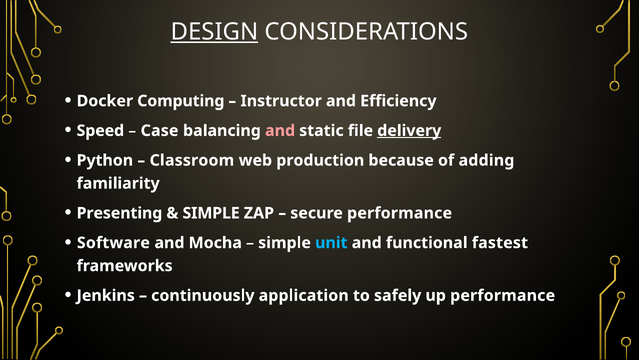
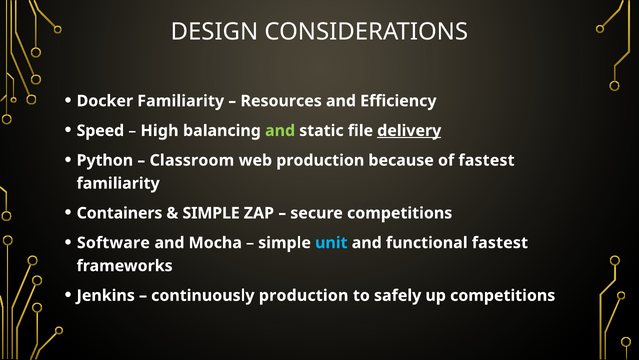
DESIGN underline: present -> none
Docker Computing: Computing -> Familiarity
Instructor: Instructor -> Resources
Case: Case -> High
and at (280, 130) colour: pink -> light green
of adding: adding -> fastest
Presenting: Presenting -> Containers
secure performance: performance -> competitions
continuously application: application -> production
up performance: performance -> competitions
